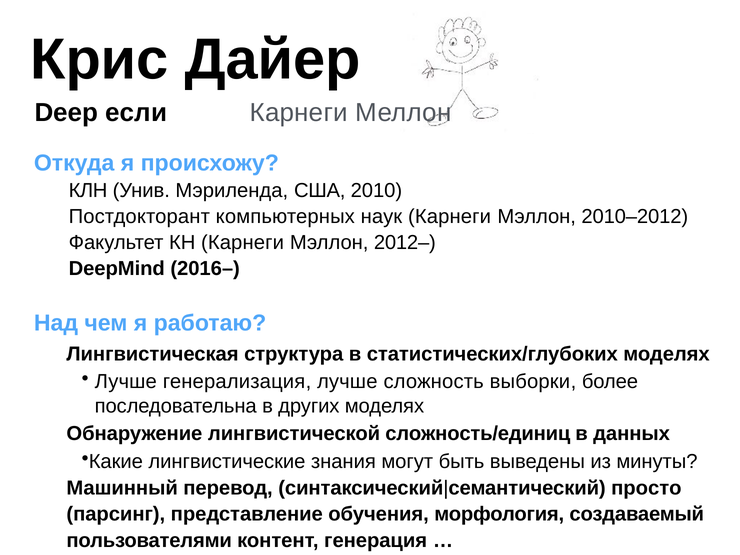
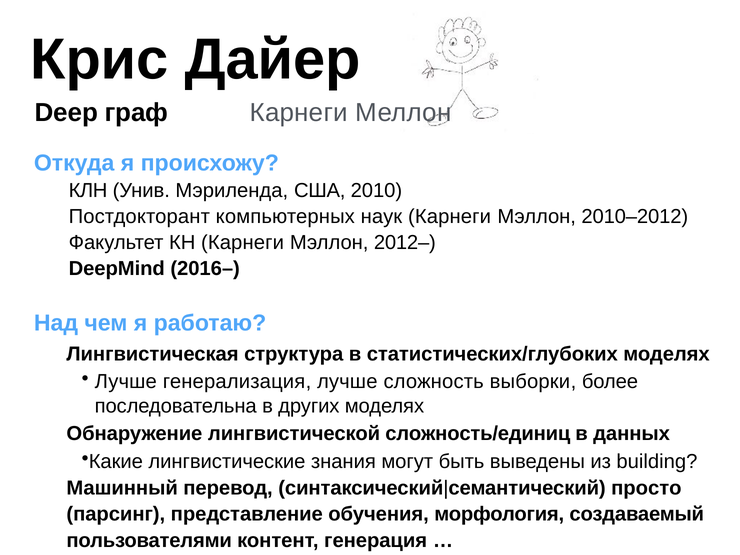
если: если -> граф
минуты: минуты -> building
